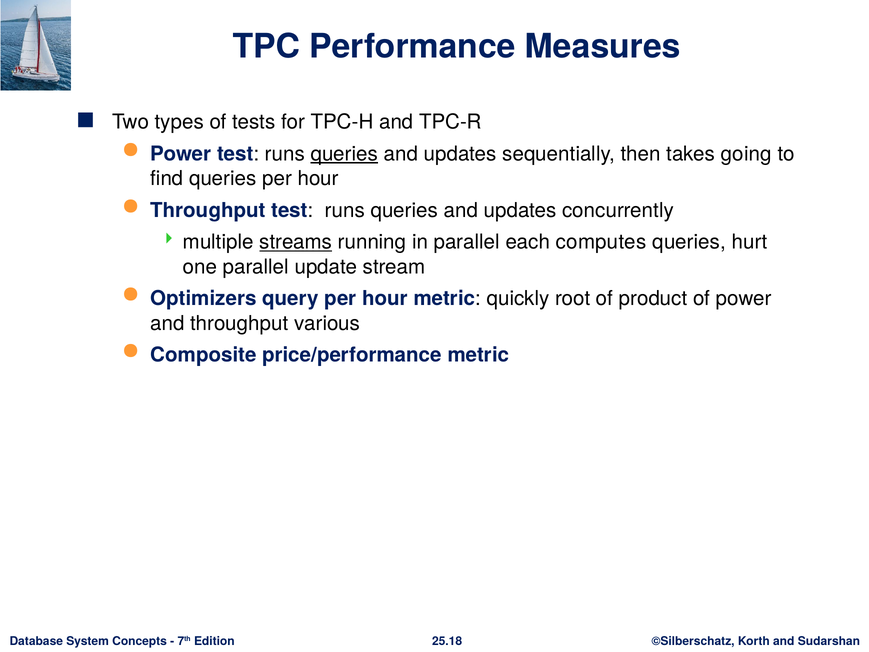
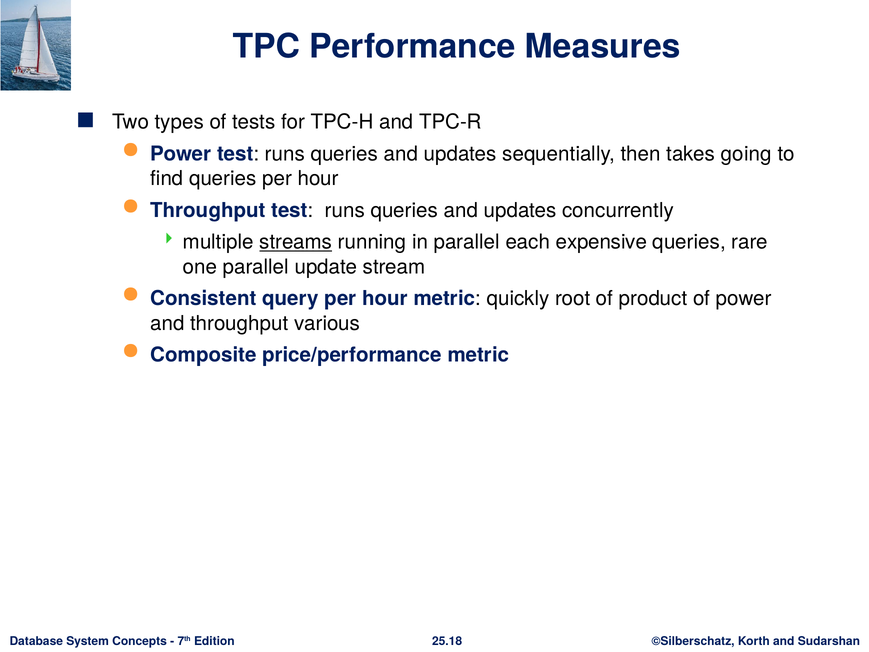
queries at (344, 154) underline: present -> none
computes: computes -> expensive
hurt: hurt -> rare
Optimizers: Optimizers -> Consistent
